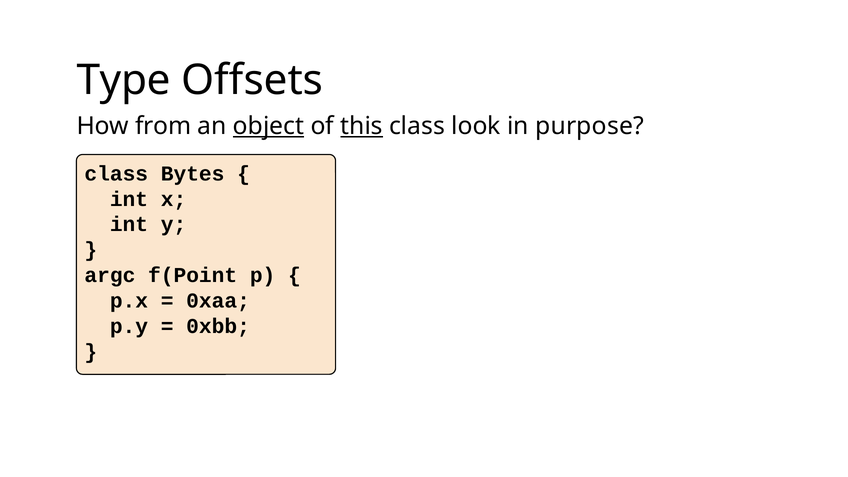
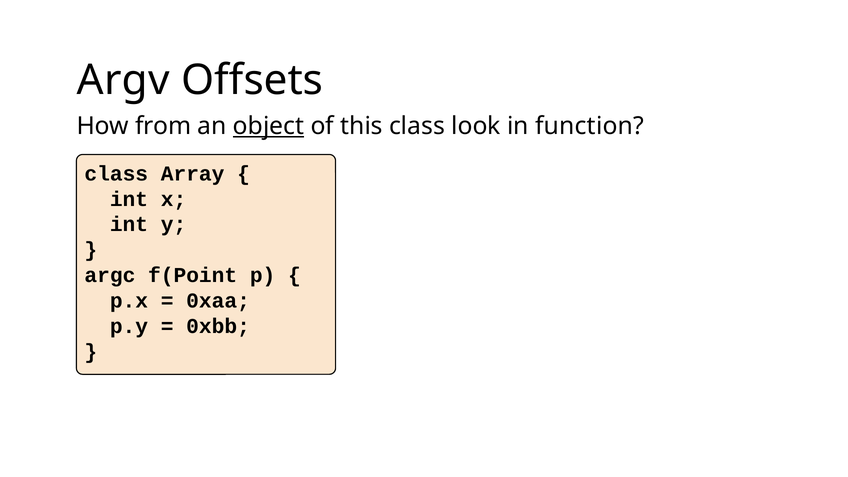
Type: Type -> Argv
this underline: present -> none
purpose: purpose -> function
Bytes: Bytes -> Array
